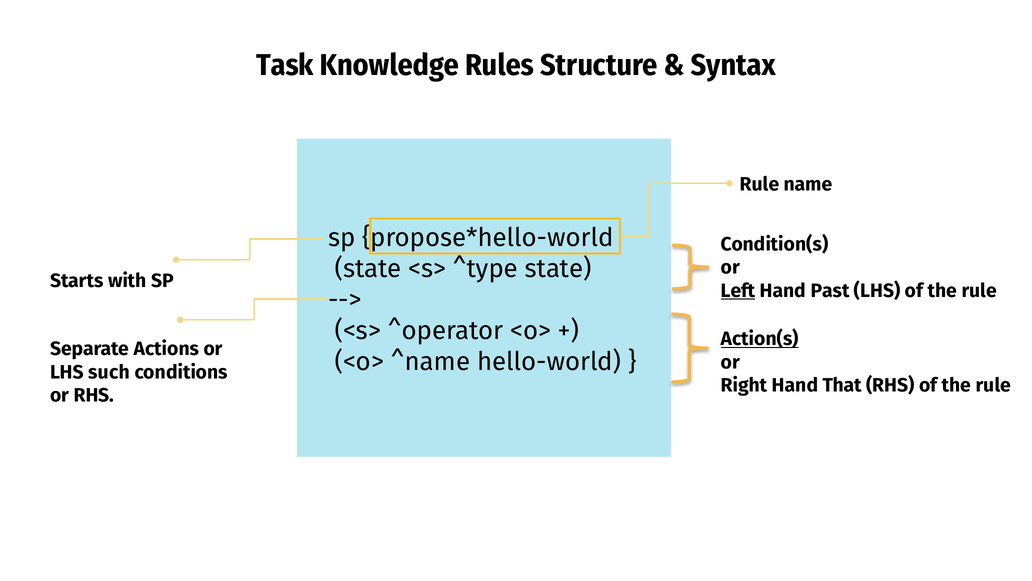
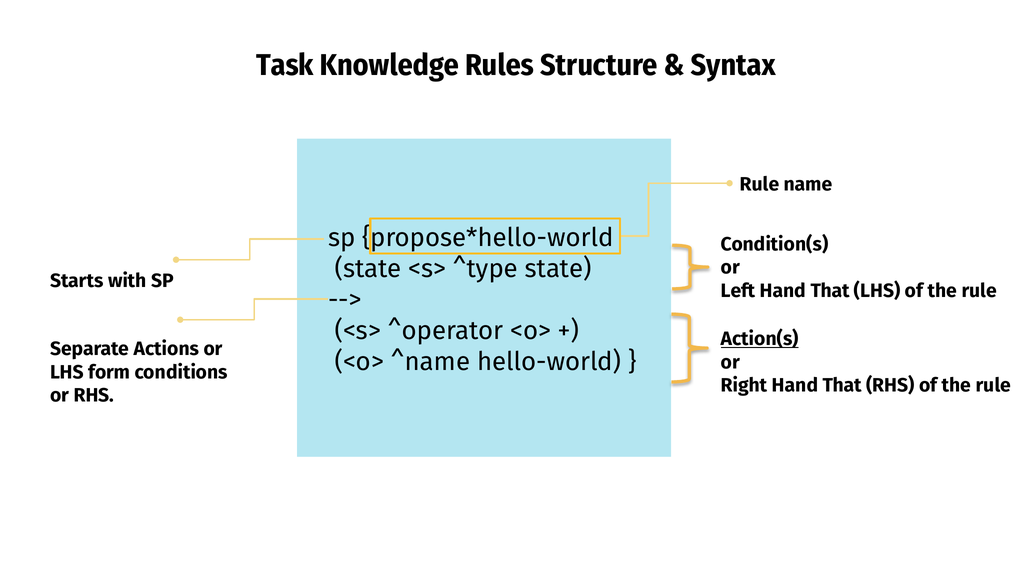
Left underline: present -> none
Past at (830, 290): Past -> That
such: such -> form
